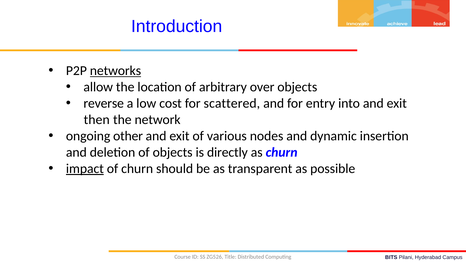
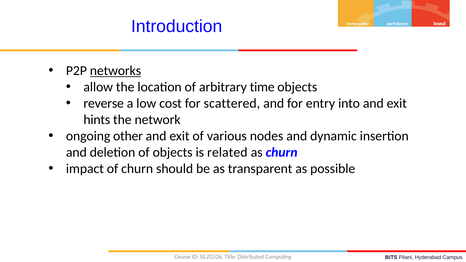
over: over -> time
then: then -> hints
directly: directly -> related
impact underline: present -> none
